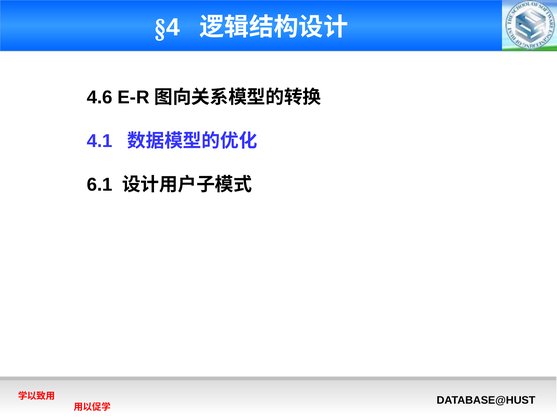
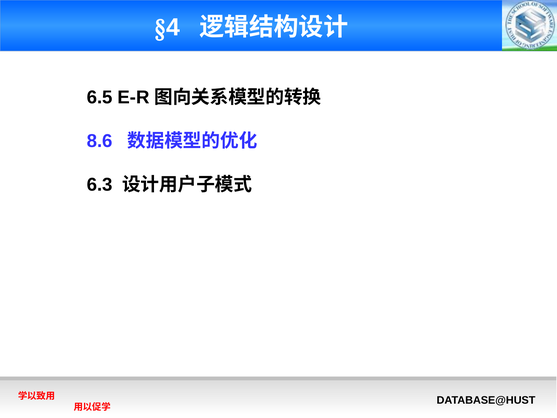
4.6: 4.6 -> 6.5
4.1: 4.1 -> 8.6
6.1: 6.1 -> 6.3
